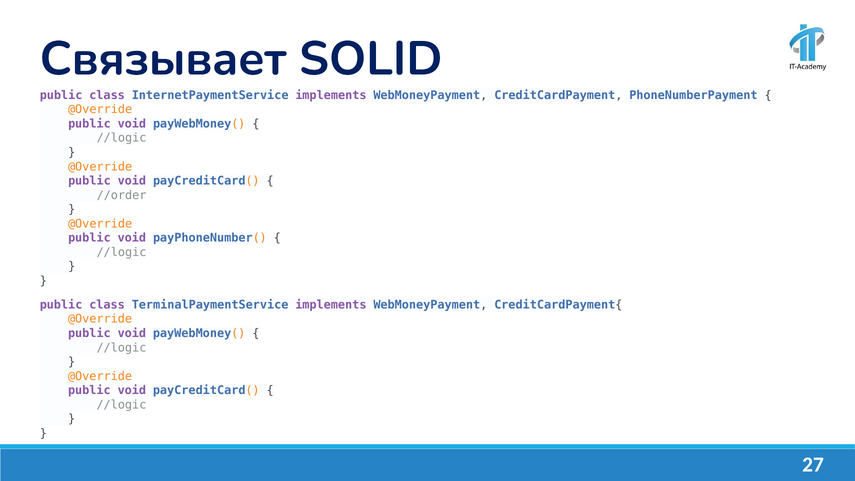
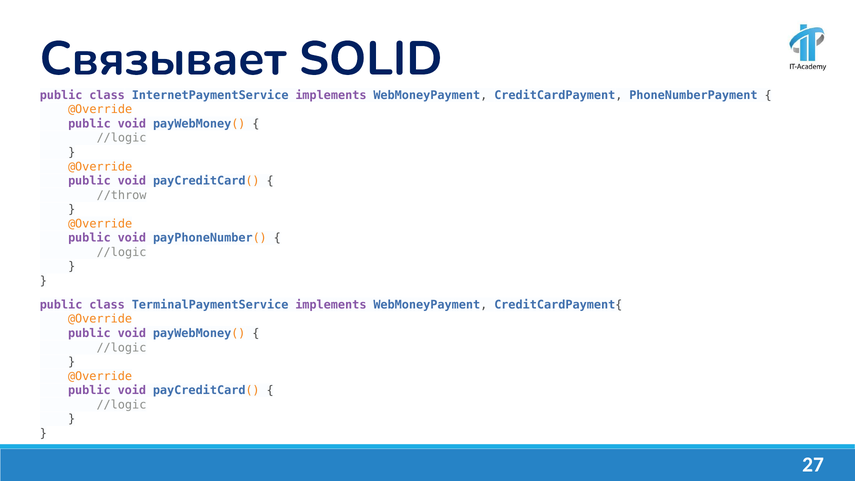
//order: //order -> //throw
